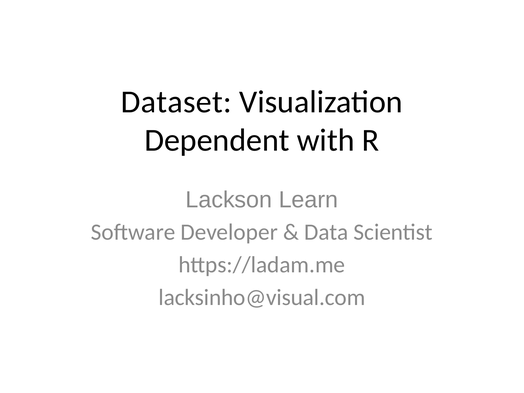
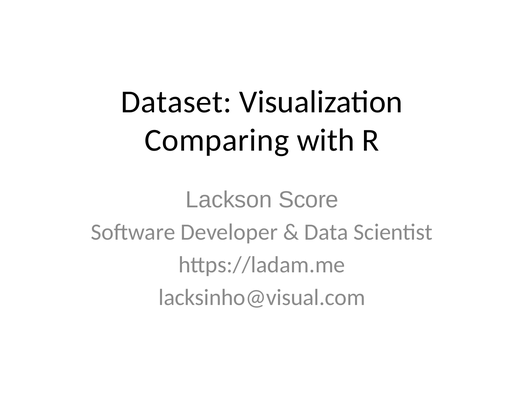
Dependent: Dependent -> Comparing
Learn: Learn -> Score
